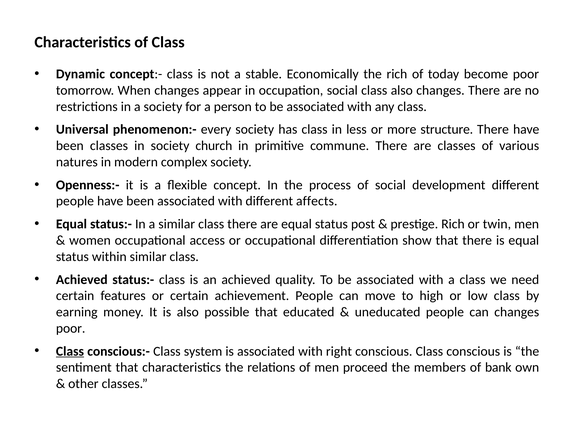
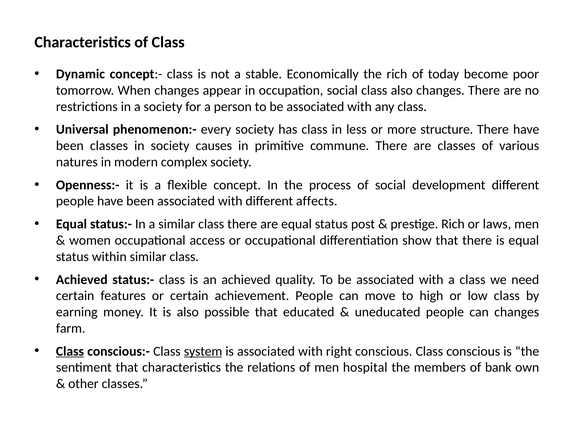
church: church -> causes
twin: twin -> laws
poor at (71, 329): poor -> farm
system underline: none -> present
proceed: proceed -> hospital
